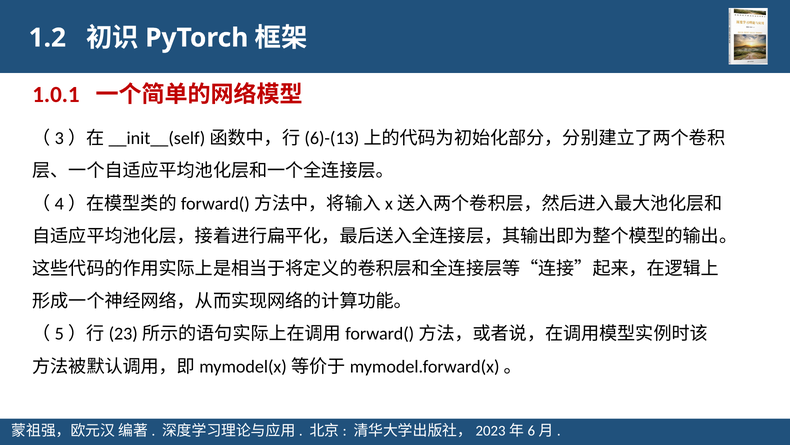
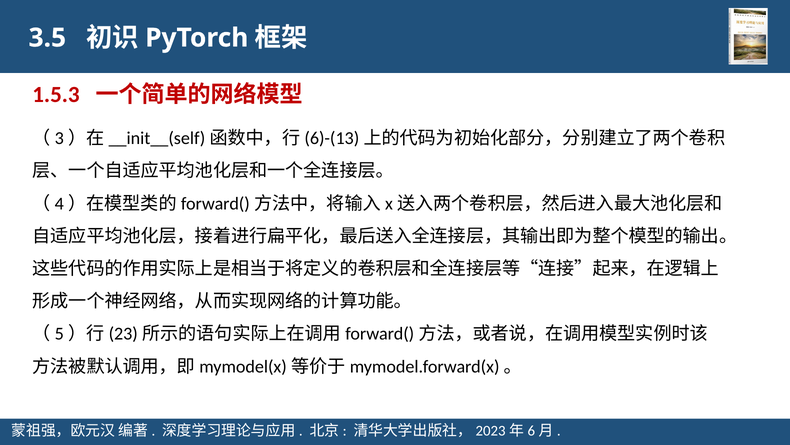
1.2: 1.2 -> 3.5
1.0.1: 1.0.1 -> 1.5.3
